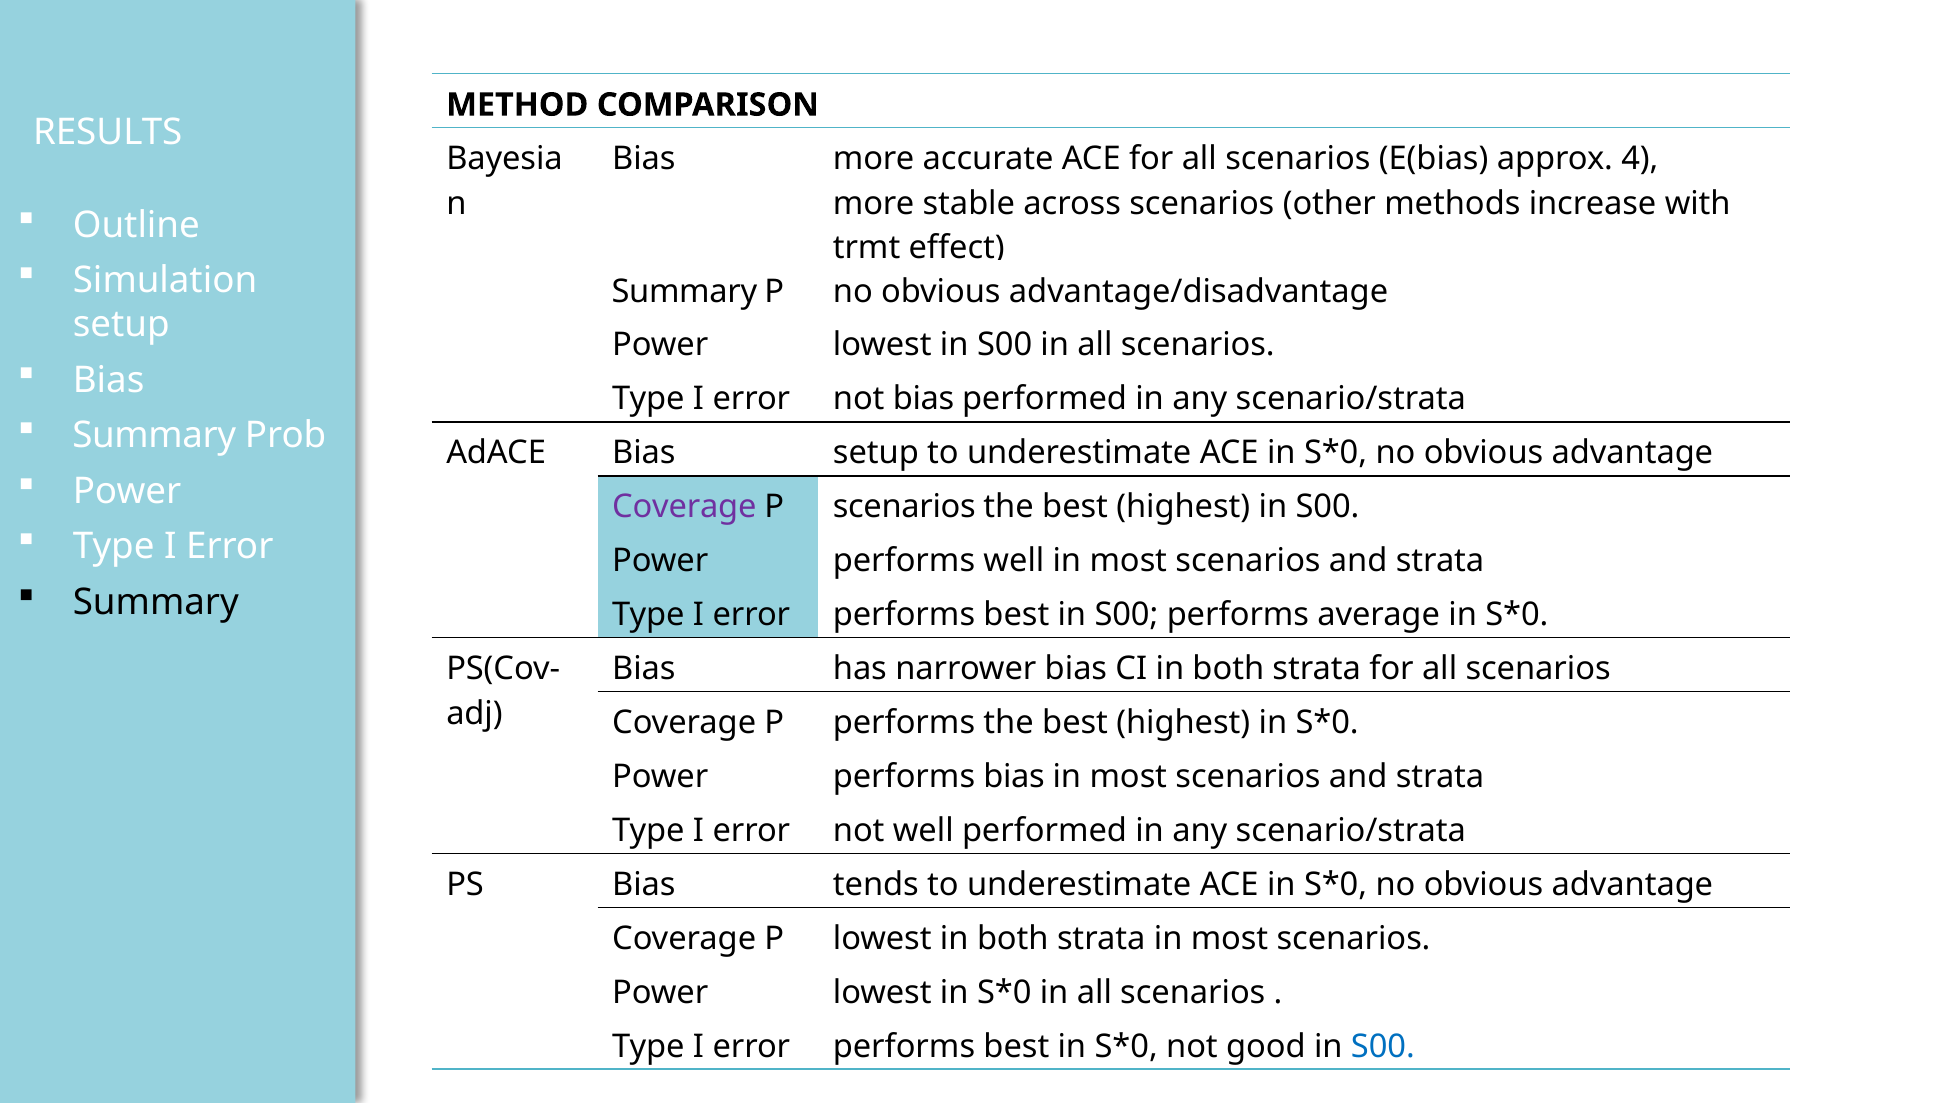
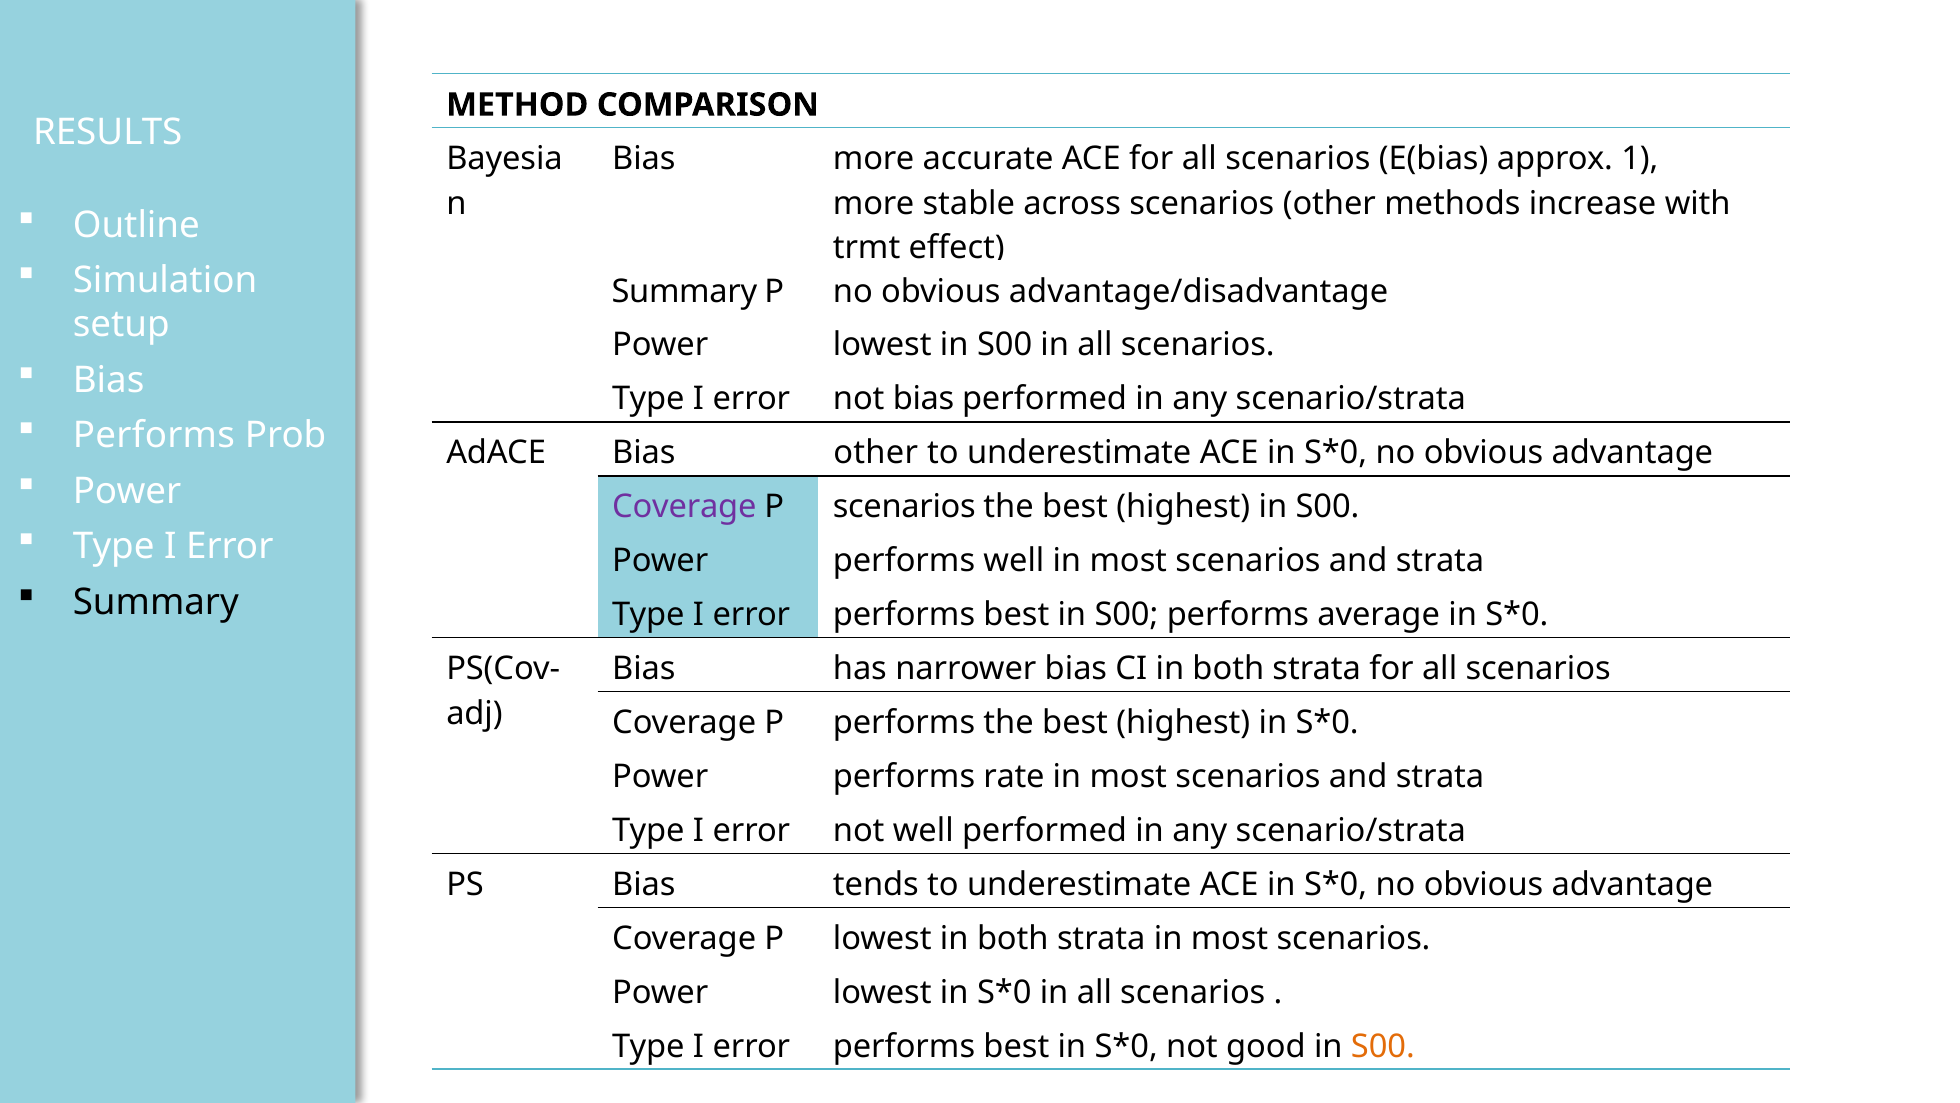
4: 4 -> 1
Summary at (154, 436): Summary -> Performs
Bias setup: setup -> other
performs bias: bias -> rate
S00 at (1383, 1046) colour: blue -> orange
